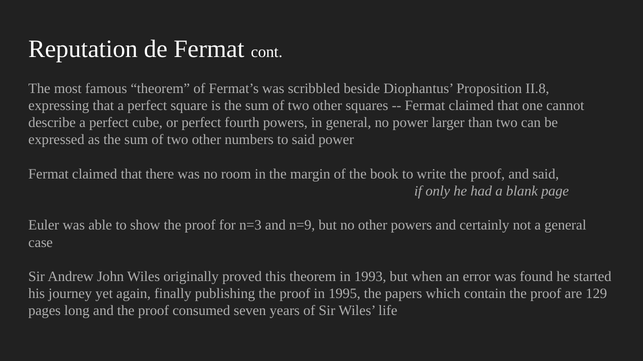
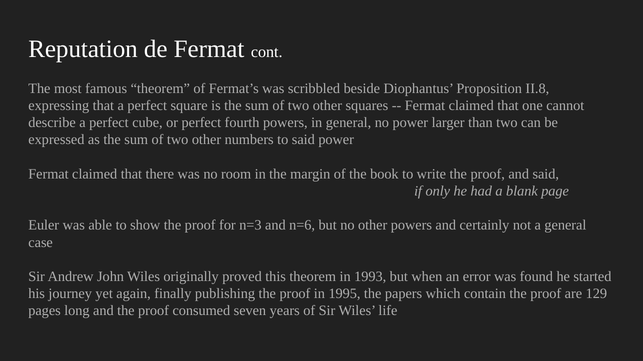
n=9: n=9 -> n=6
